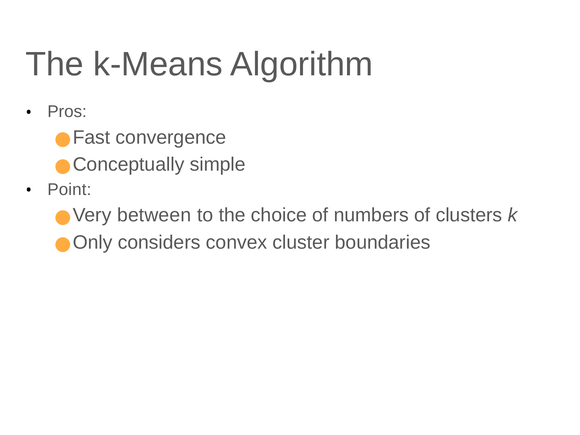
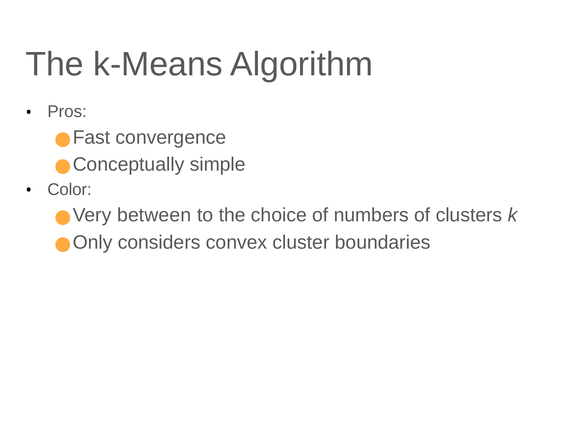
Point: Point -> Color
